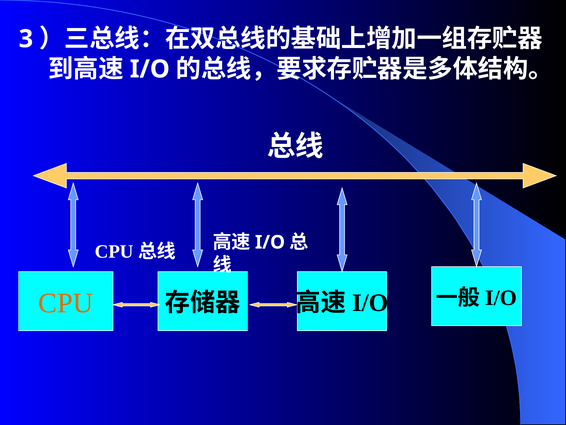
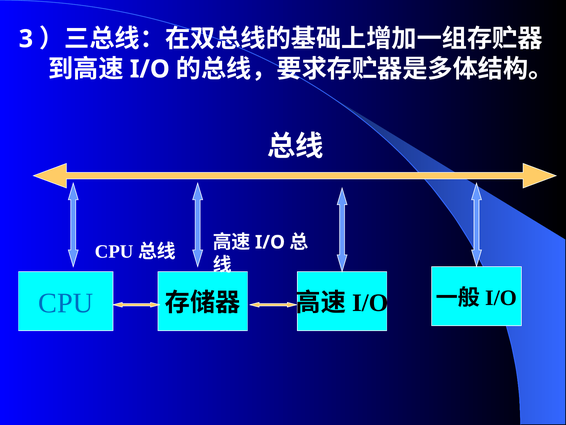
CPU colour: orange -> blue
